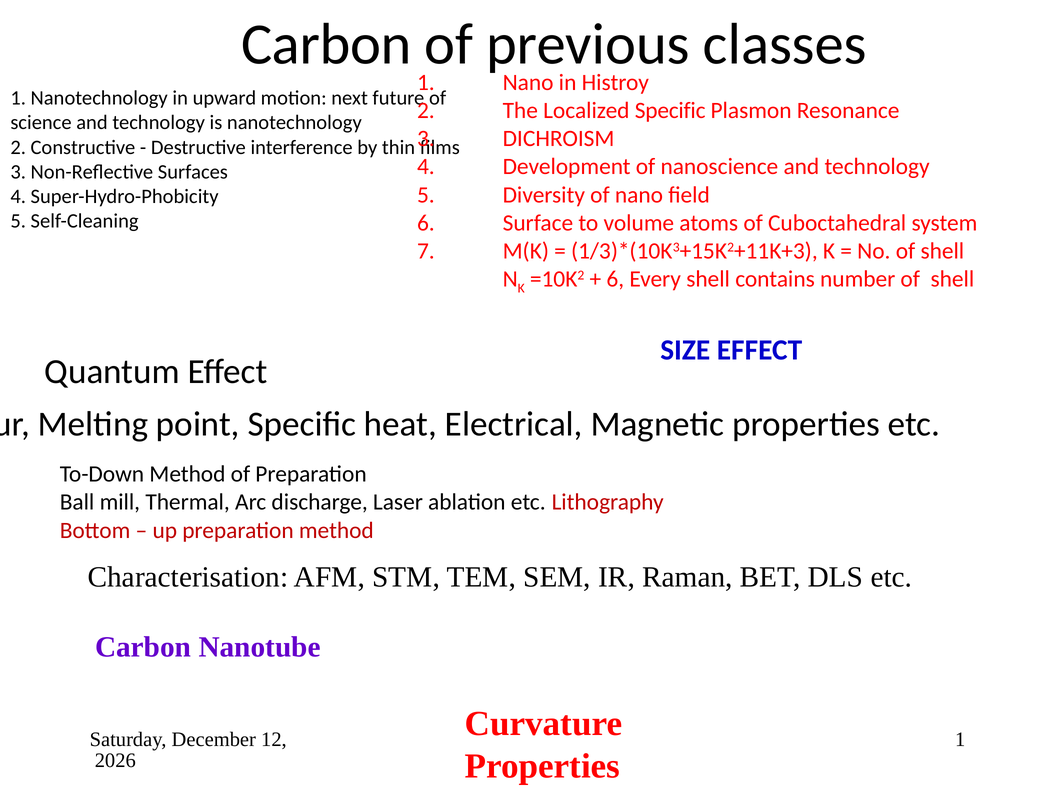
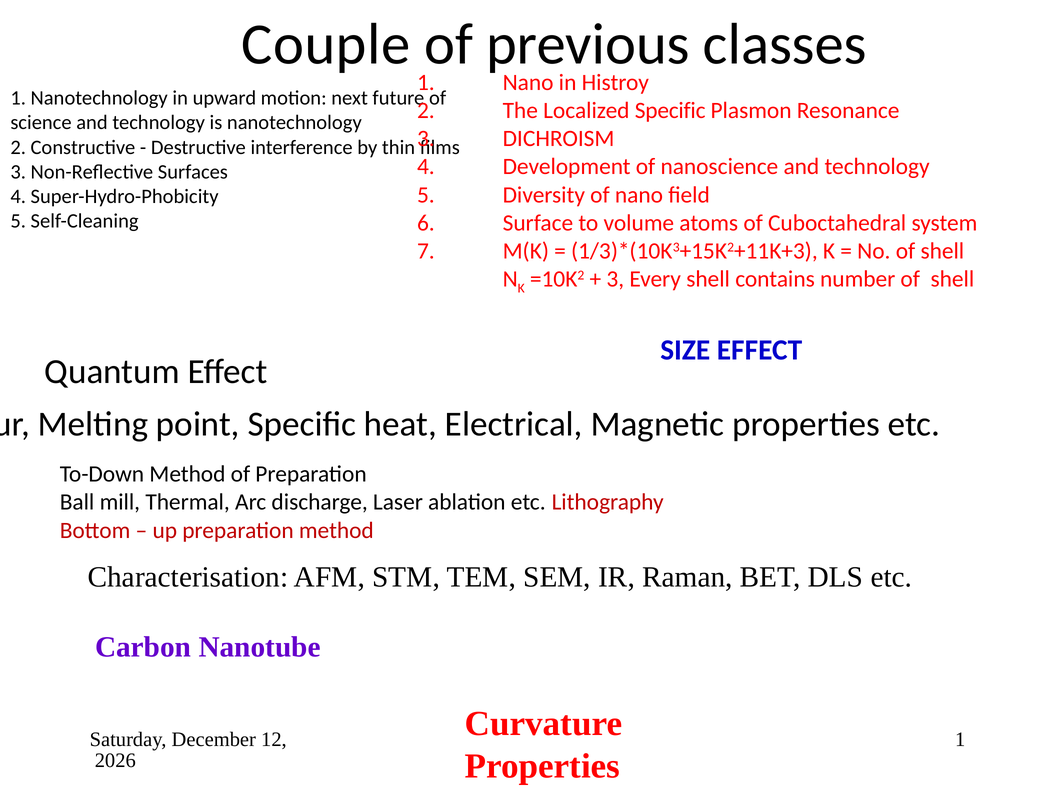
Carbon at (326, 44): Carbon -> Couple
6 at (615, 279): 6 -> 3
